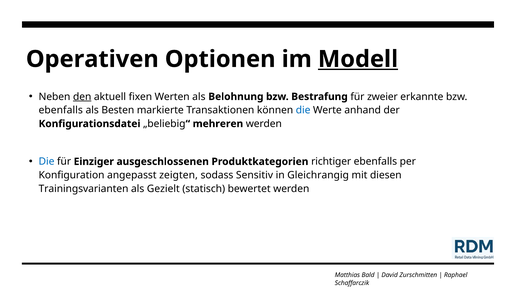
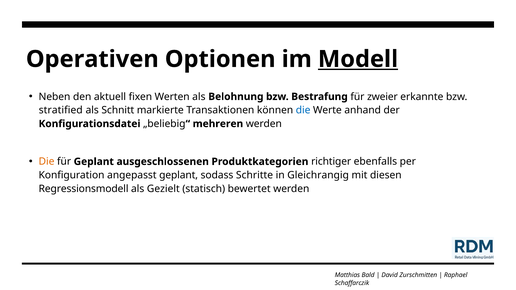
den underline: present -> none
ebenfalls at (61, 110): ebenfalls -> stratified
Besten: Besten -> Schnitt
Die at (47, 162) colour: blue -> orange
für Einziger: Einziger -> Geplant
angepasst zeigten: zeigten -> geplant
Sensitiv: Sensitiv -> Schritte
Trainingsvarianten: Trainingsvarianten -> Regressionsmodell
